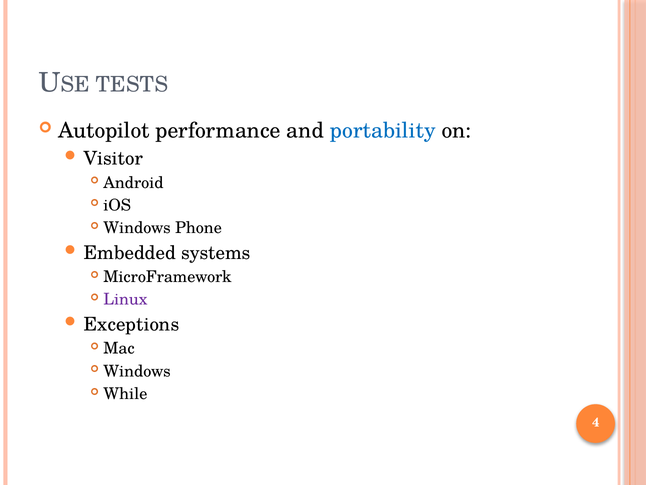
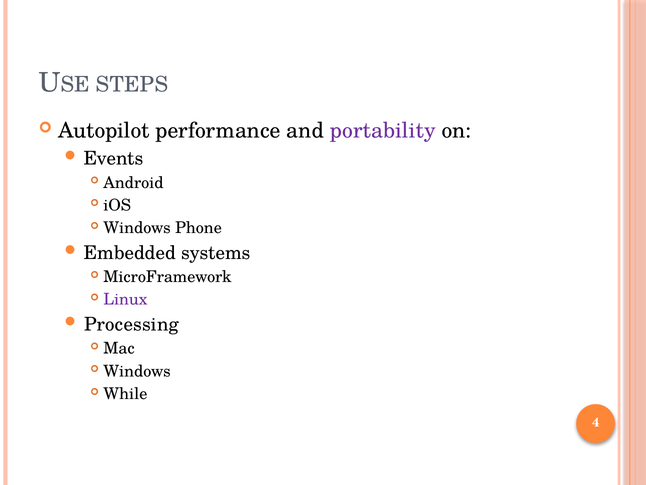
TESTS: TESTS -> STEPS
portability colour: blue -> purple
Visitor: Visitor -> Events
Exceptions: Exceptions -> Processing
